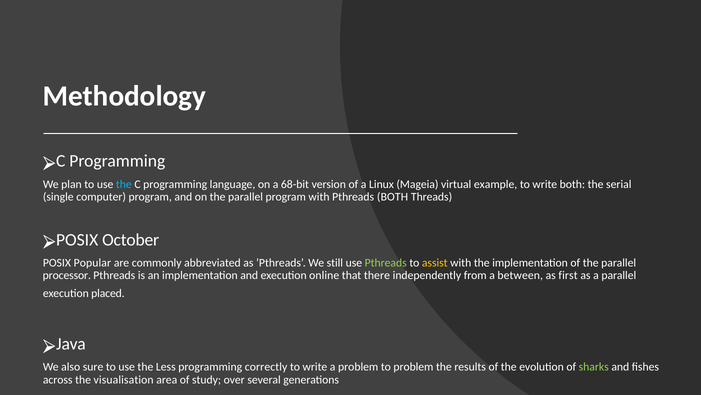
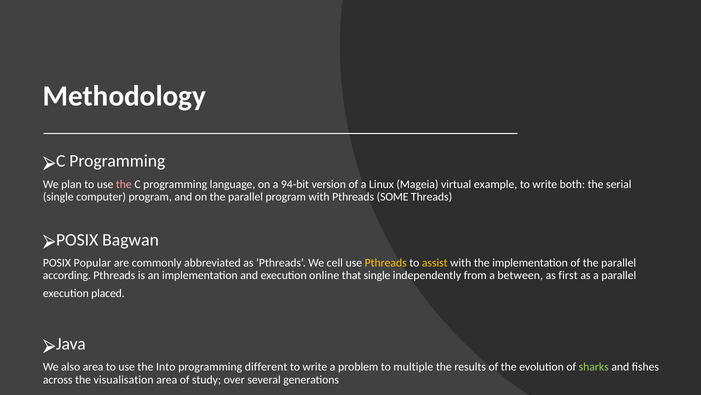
the at (124, 184) colour: light blue -> pink
68-bit: 68-bit -> 94-bit
Pthreads BOTH: BOTH -> SOME
October: October -> Bagwan
still: still -> cell
Pthreads at (386, 262) colour: light green -> yellow
processor: processor -> according
that there: there -> single
also sure: sure -> area
Less: Less -> Into
correctly: correctly -> different
to problem: problem -> multiple
